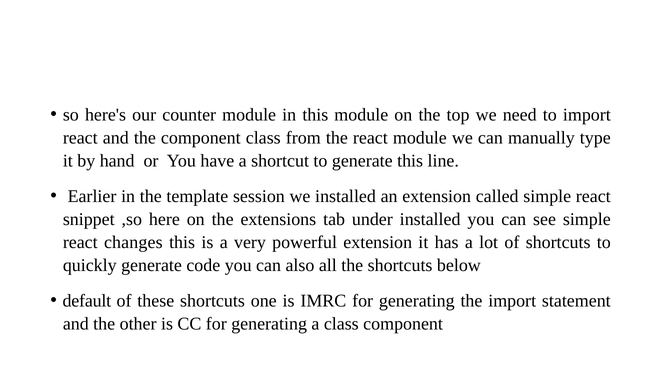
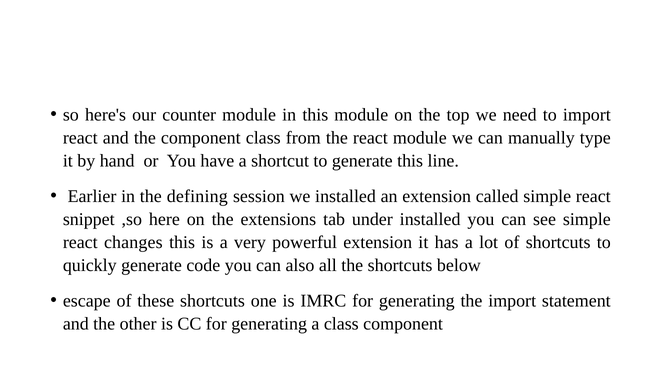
template: template -> defining
default: default -> escape
